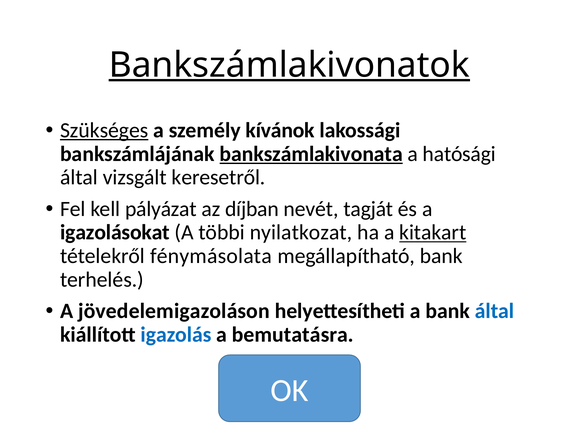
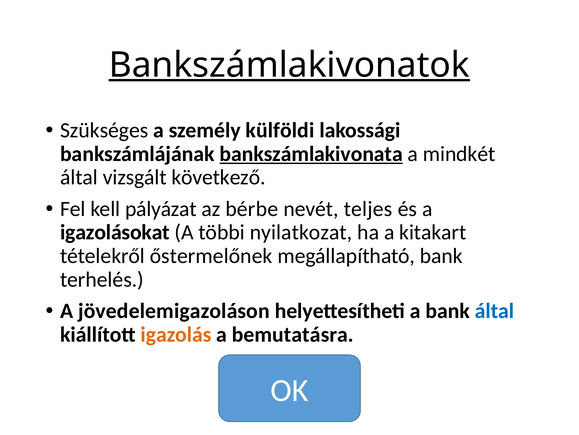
Szükséges underline: present -> none
kívánok: kívánok -> külföldi
hatósági: hatósági -> mindkét
keresetről: keresetről -> következő
díjban: díjban -> bérbe
tagját: tagját -> teljes
kitakart underline: present -> none
fénymásolata: fénymásolata -> őstermelőnek
igazolás colour: blue -> orange
